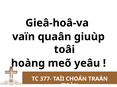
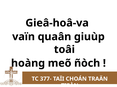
yeâu: yeâu -> ñòch
